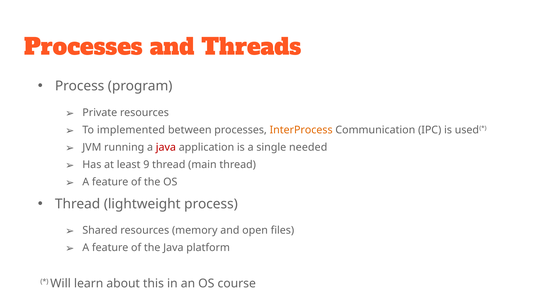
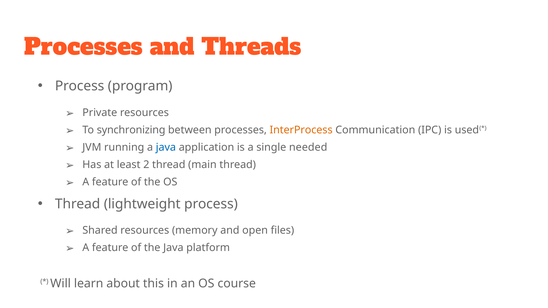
implemented: implemented -> synchronizing
java at (166, 147) colour: red -> blue
9: 9 -> 2
